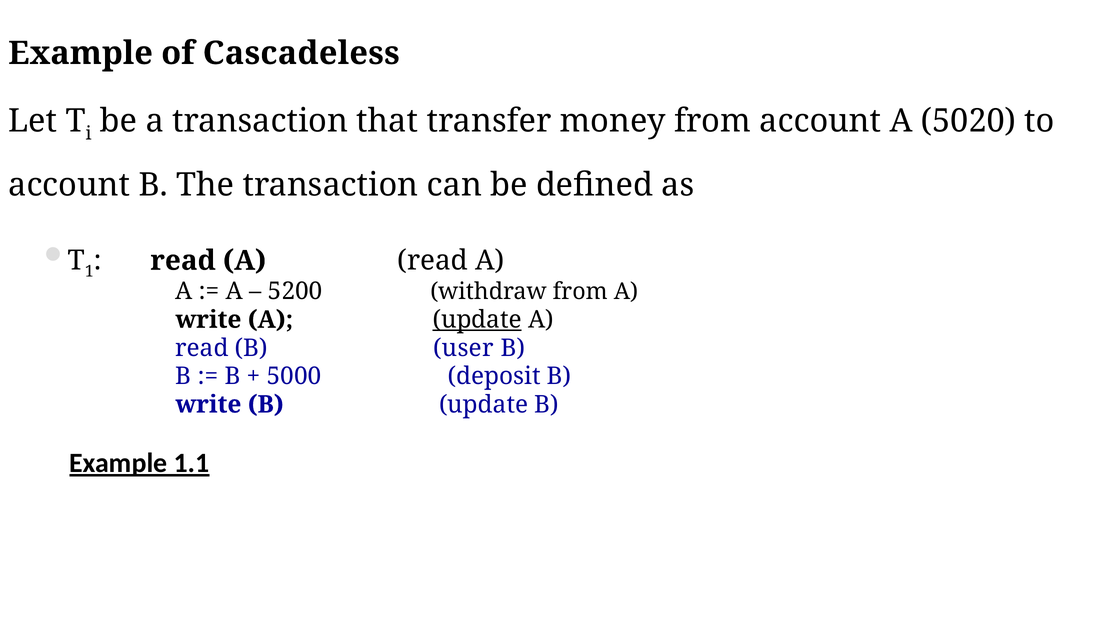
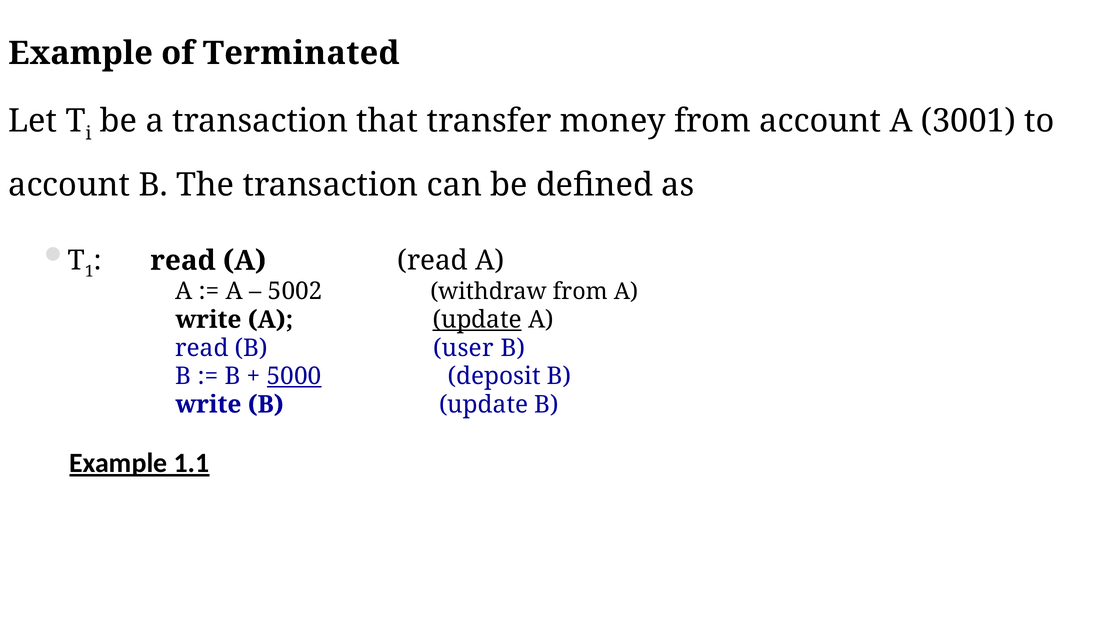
Cascadeless: Cascadeless -> Terminated
5020: 5020 -> 3001
5200: 5200 -> 5002
5000 underline: none -> present
